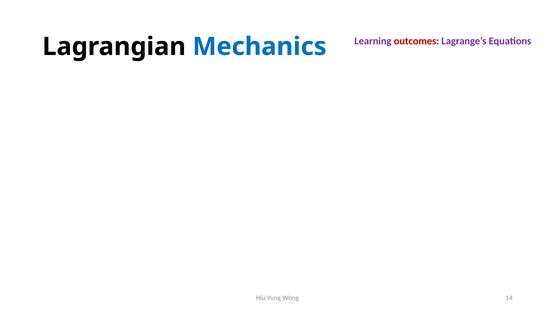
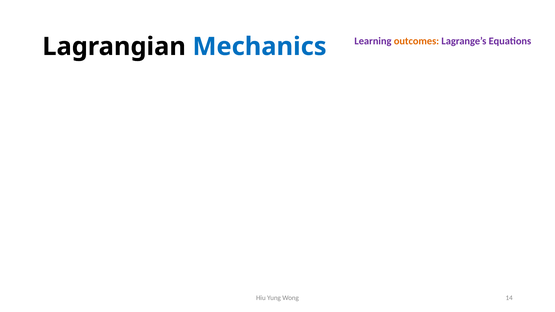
outcomes colour: red -> orange
